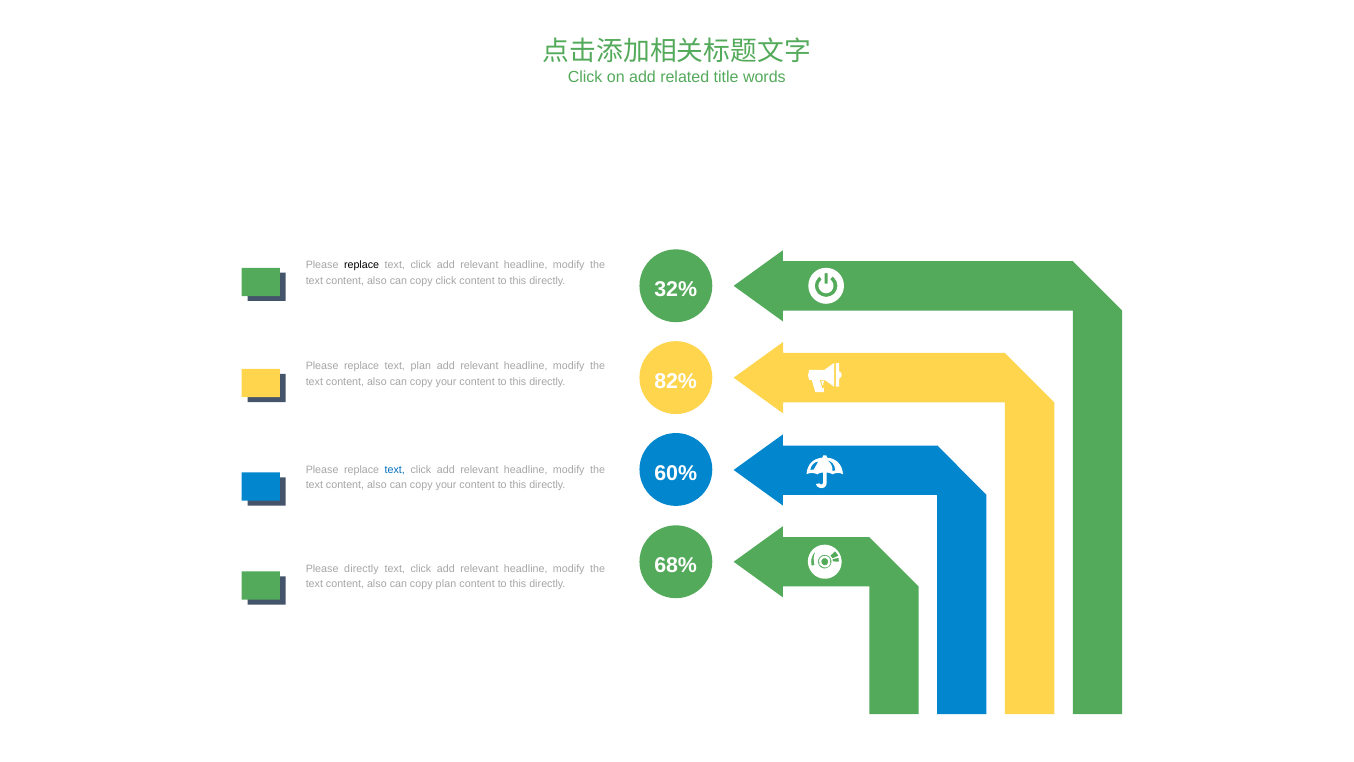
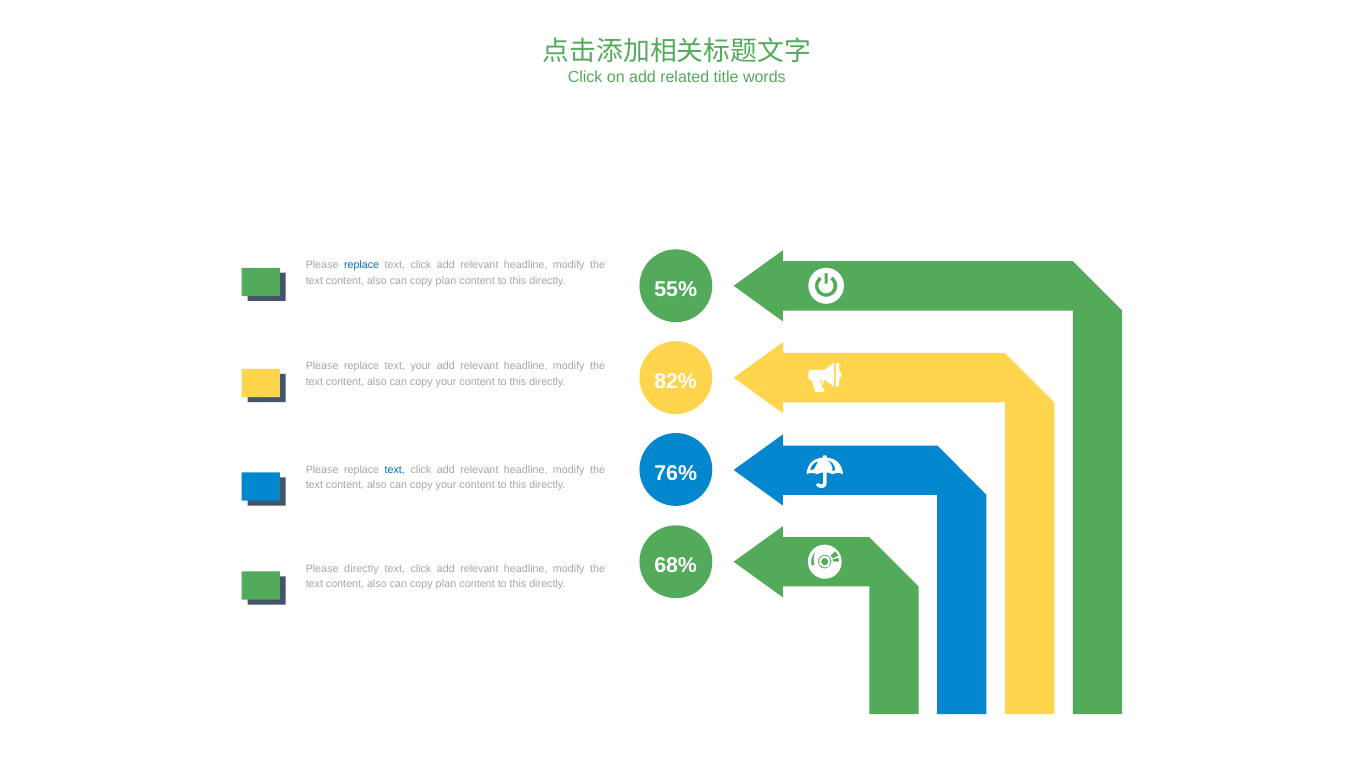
replace at (362, 265) colour: black -> blue
click at (446, 280): click -> plan
32%: 32% -> 55%
text plan: plan -> your
60%: 60% -> 76%
